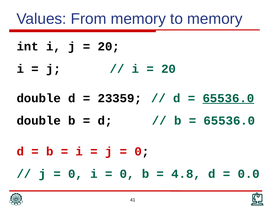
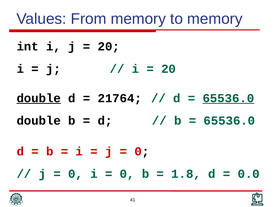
double at (39, 98) underline: none -> present
23359: 23359 -> 21764
4.8: 4.8 -> 1.8
